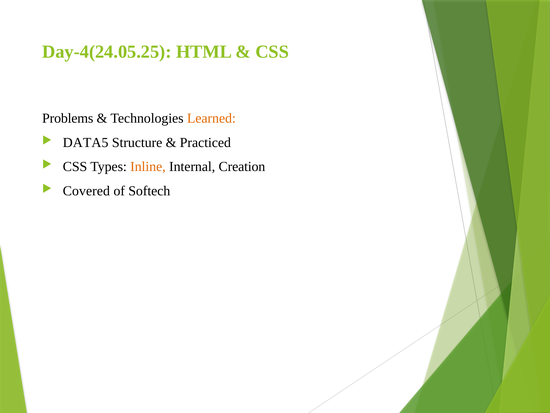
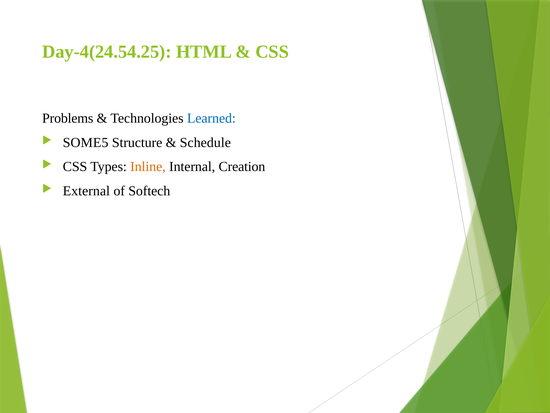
Day-4(24.05.25: Day-4(24.05.25 -> Day-4(24.54.25
Learned colour: orange -> blue
DATA5: DATA5 -> SOME5
Practiced: Practiced -> Schedule
Covered: Covered -> External
